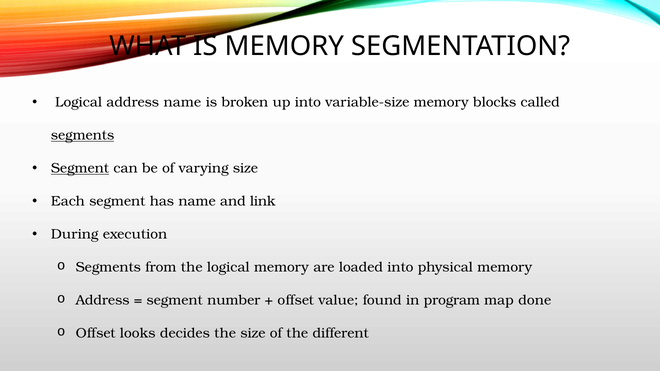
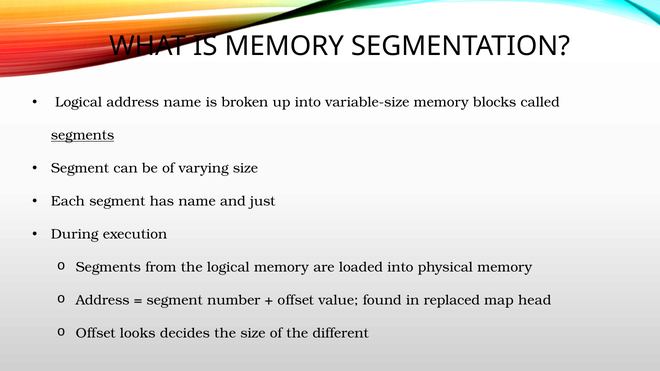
Segment at (80, 168) underline: present -> none
link: link -> just
program: program -> replaced
done: done -> head
